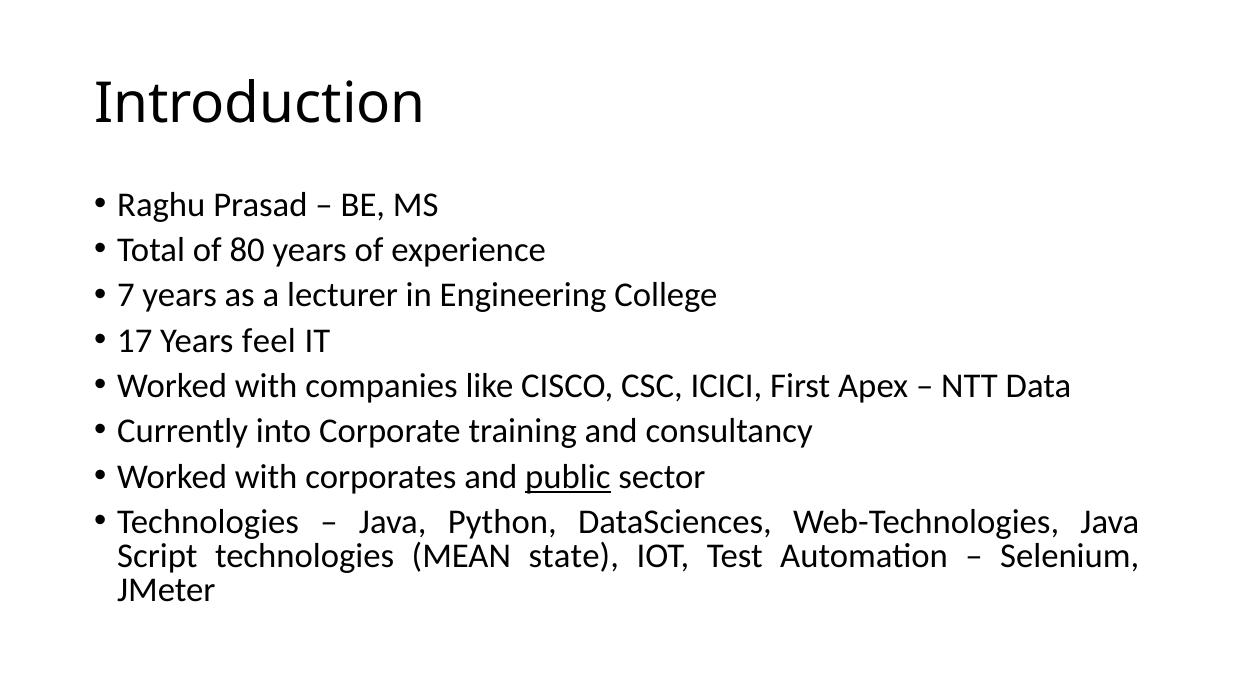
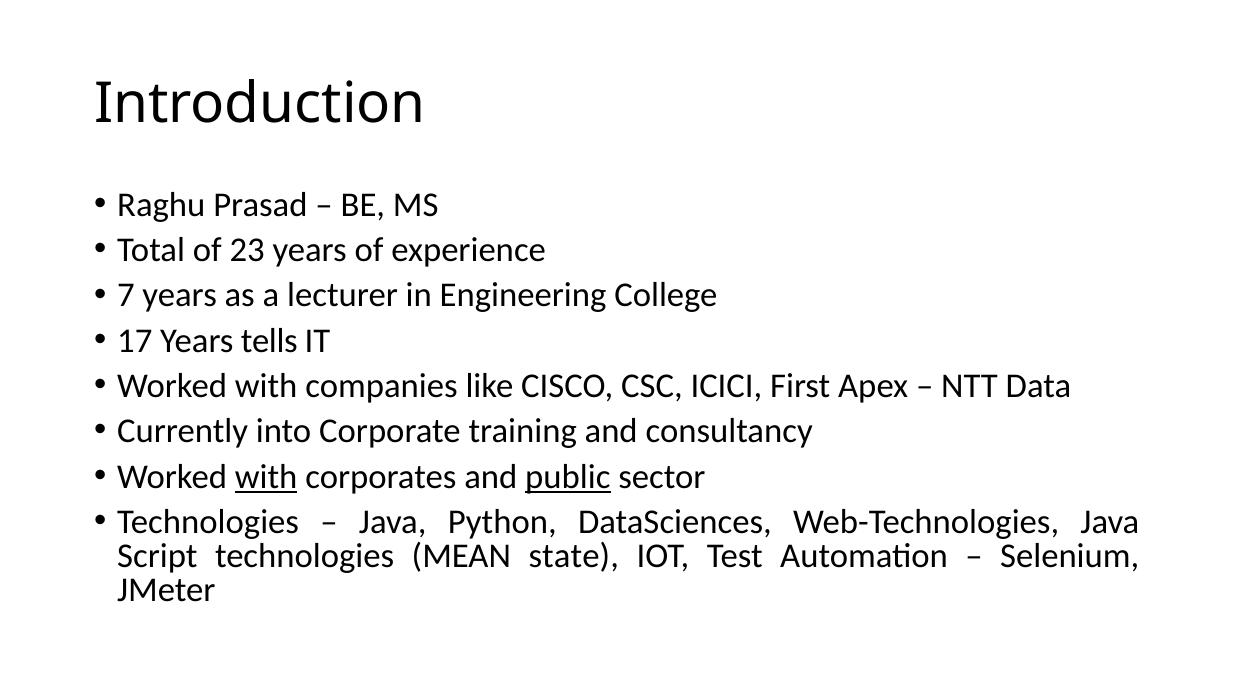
80: 80 -> 23
feel: feel -> tells
with at (266, 477) underline: none -> present
